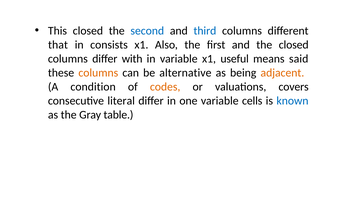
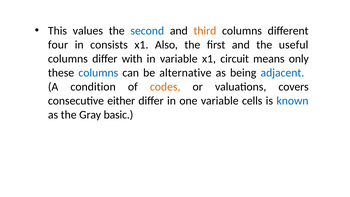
This closed: closed -> values
third colour: blue -> orange
that: that -> four
the closed: closed -> useful
useful: useful -> circuit
said: said -> only
columns at (98, 73) colour: orange -> blue
adjacent colour: orange -> blue
literal: literal -> either
table: table -> basic
